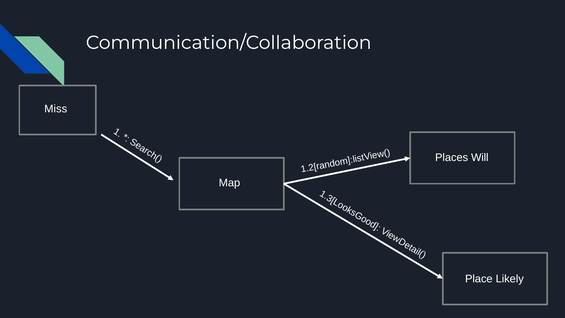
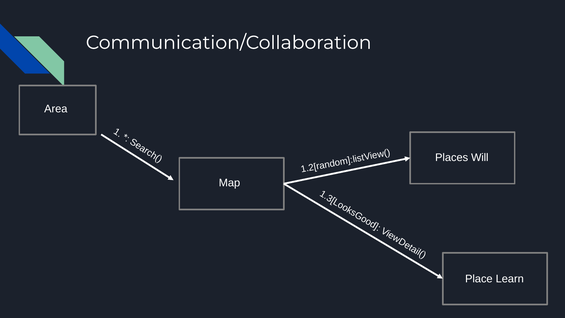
Miss: Miss -> Area
Likely: Likely -> Learn
